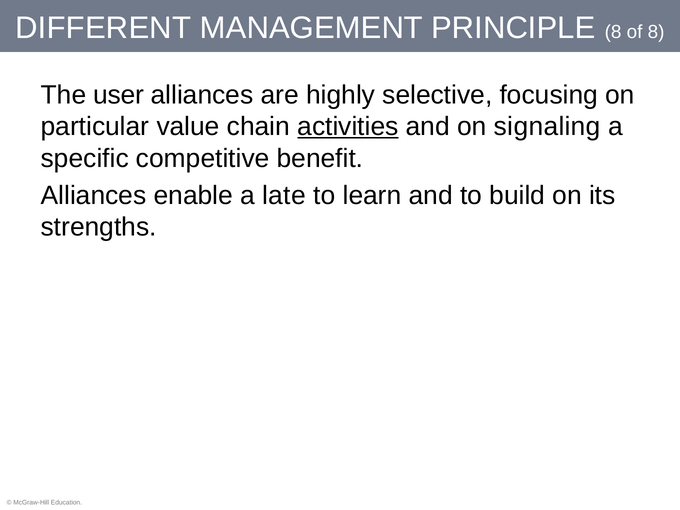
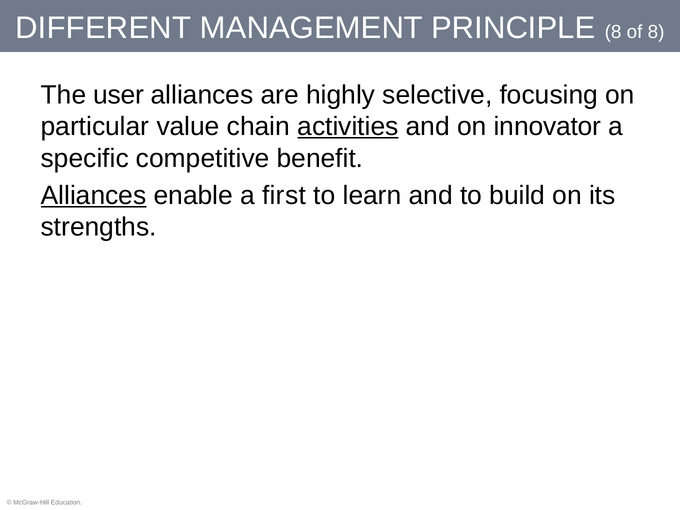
signaling: signaling -> innovator
Alliances at (94, 195) underline: none -> present
late: late -> first
